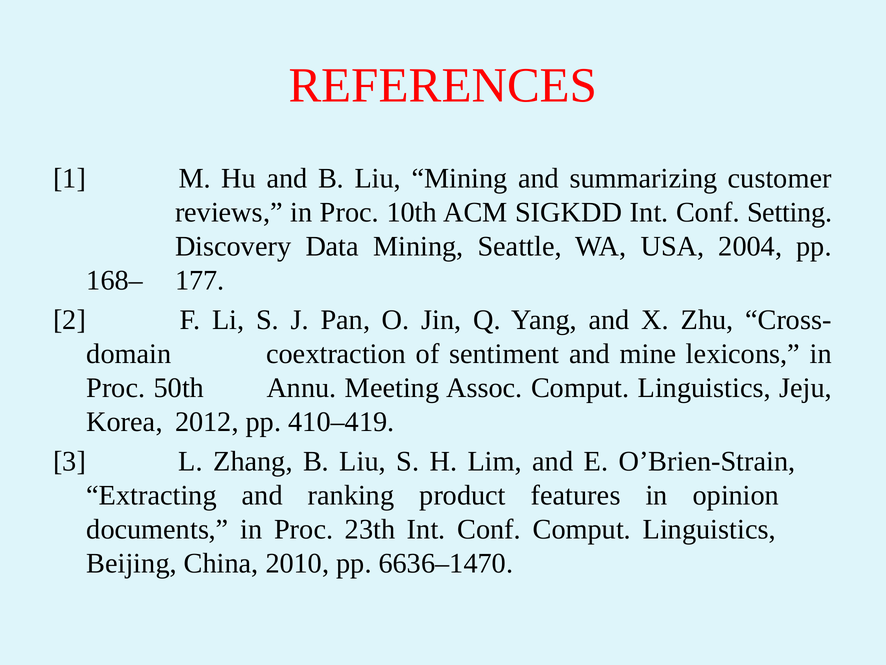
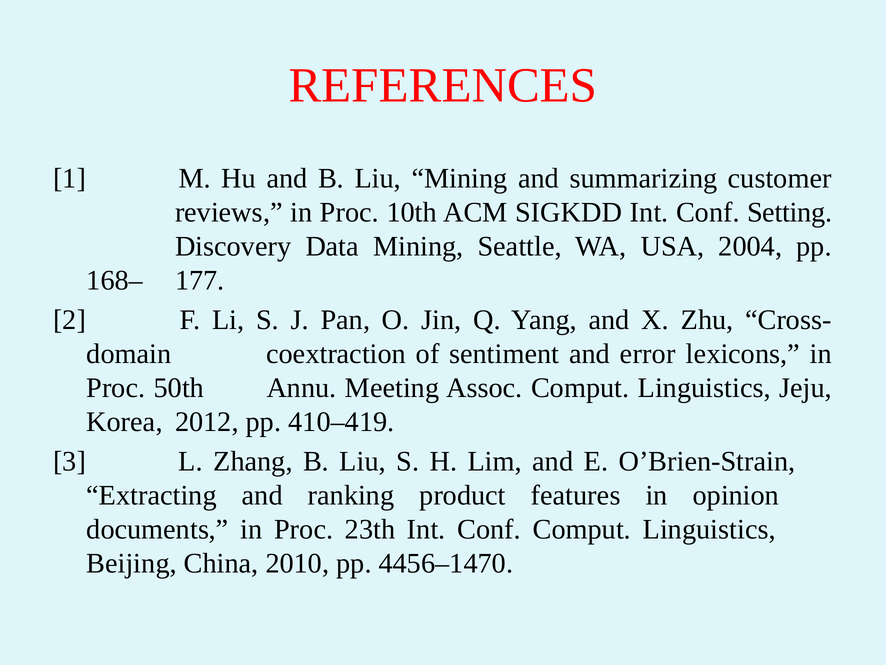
mine: mine -> error
6636–1470: 6636–1470 -> 4456–1470
